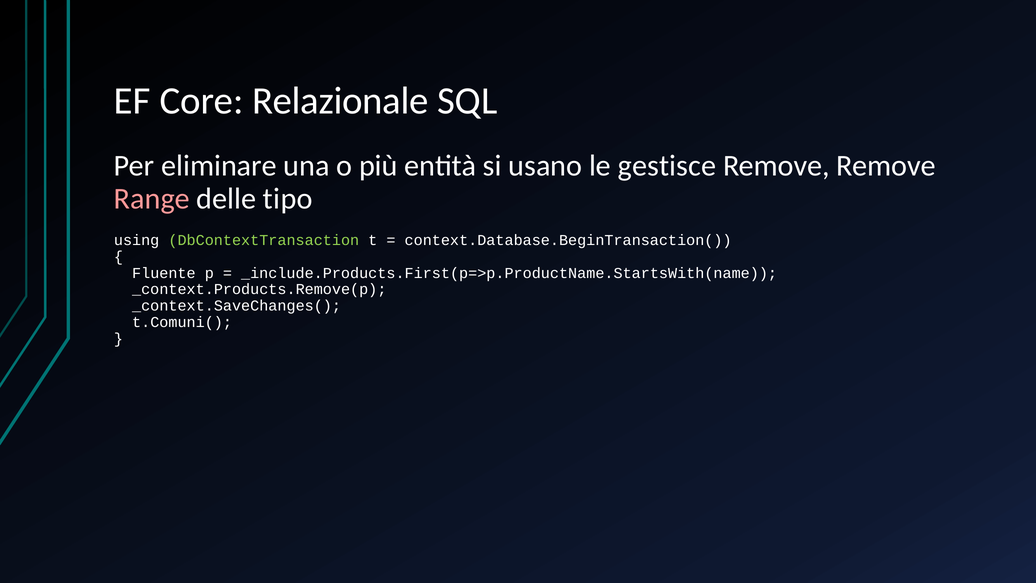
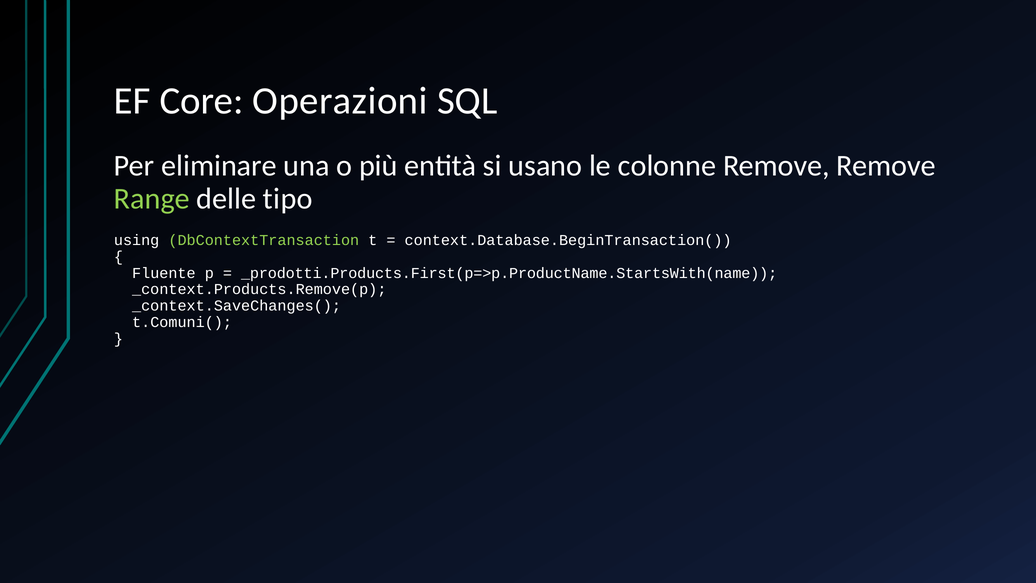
Relazionale: Relazionale -> Operazioni
gestisce: gestisce -> colonne
Range colour: pink -> light green
_include.Products.First(p=>p.ProductName.StartsWith(name: _include.Products.First(p=>p.ProductName.StartsWith(name -> _prodotti.Products.First(p=>p.ProductName.StartsWith(name
